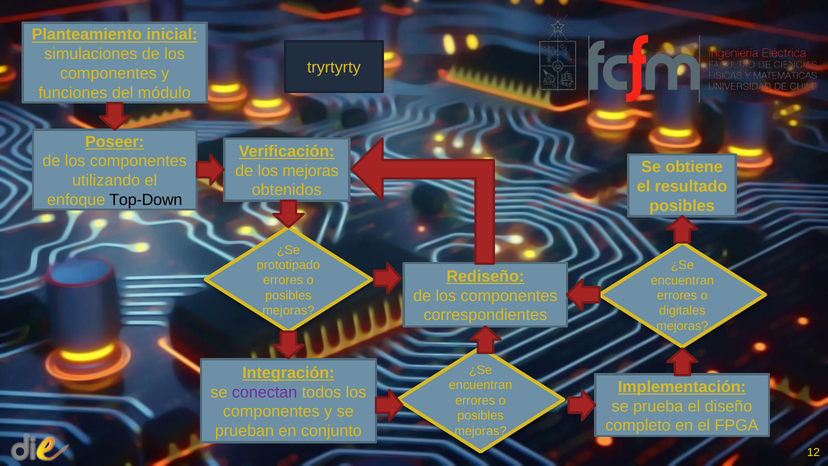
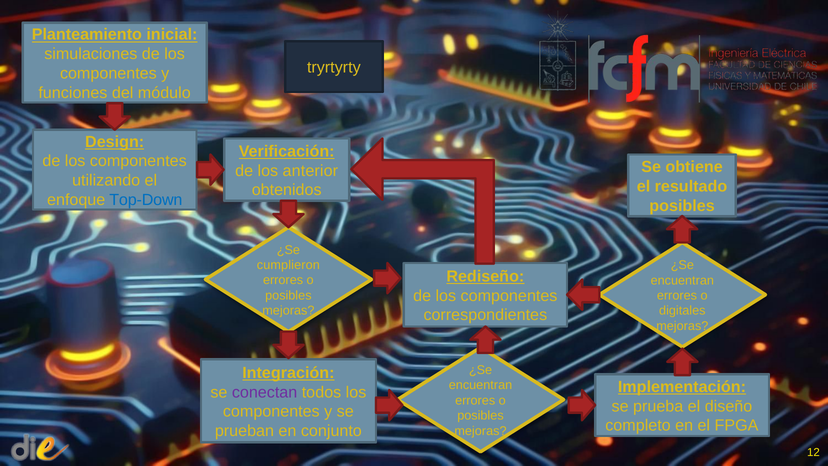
Poseer: Poseer -> Design
los mejoras: mejoras -> anterior
Top-Down colour: black -> blue
prototipado: prototipado -> cumplieron
